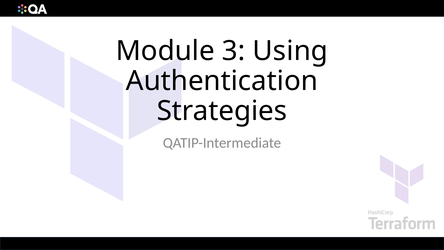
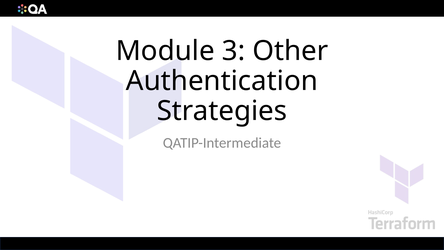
Using: Using -> Other
